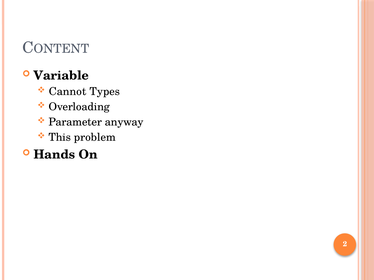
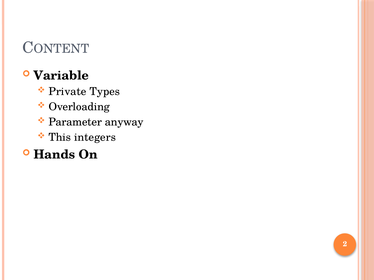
Cannot: Cannot -> Private
problem: problem -> integers
